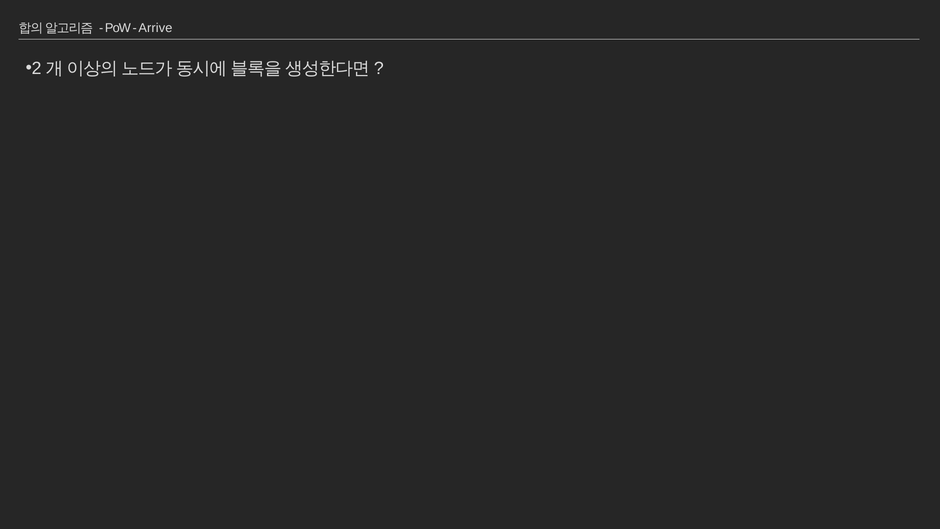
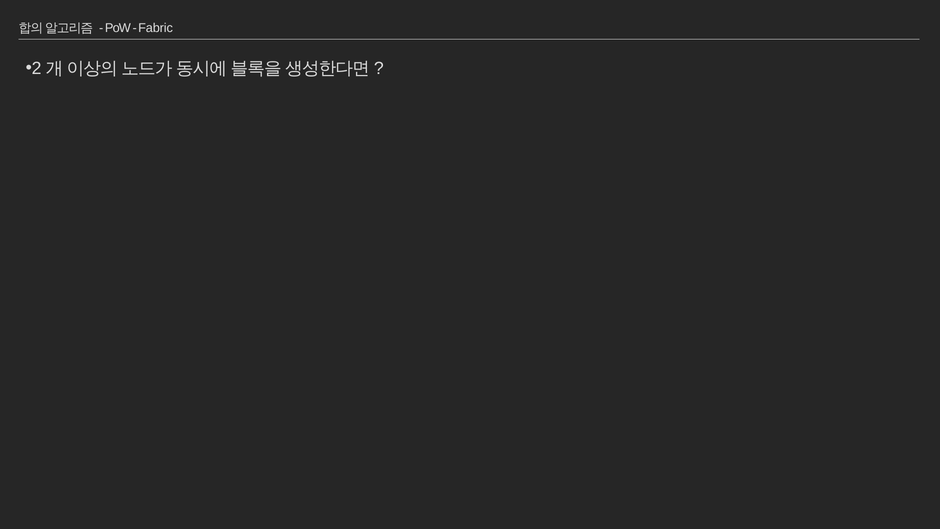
Arrive: Arrive -> Fabric
